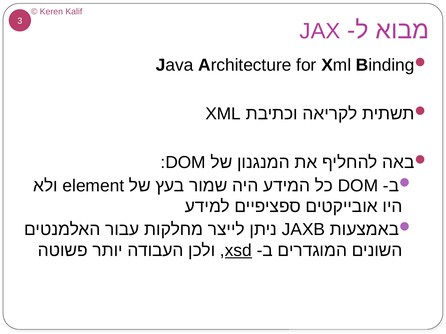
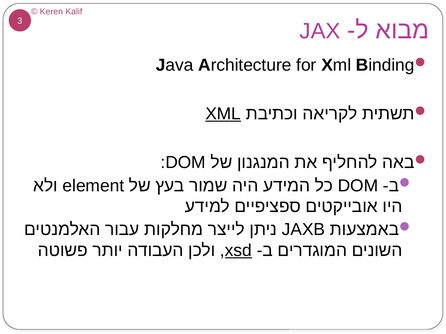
XML at (223, 114) underline: none -> present
